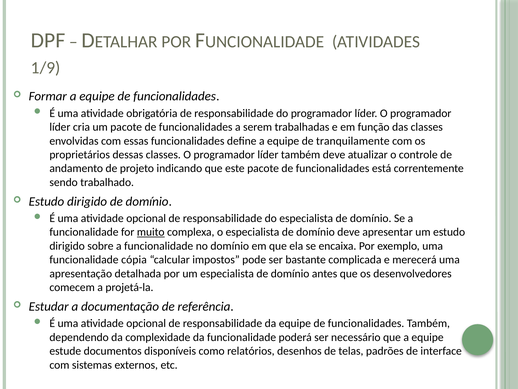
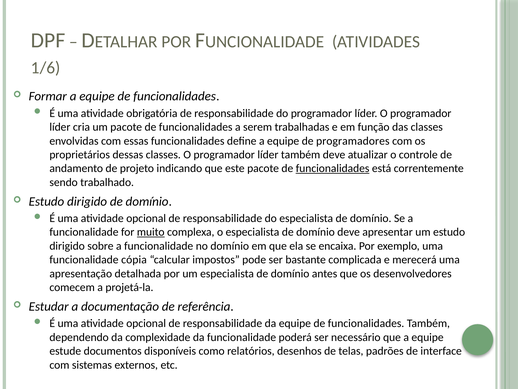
1/9: 1/9 -> 1/6
tranquilamente: tranquilamente -> programadores
funcionalidades at (333, 168) underline: none -> present
